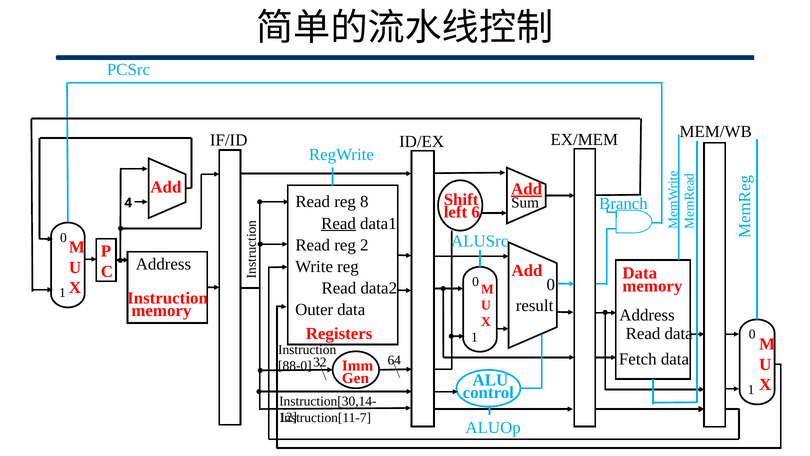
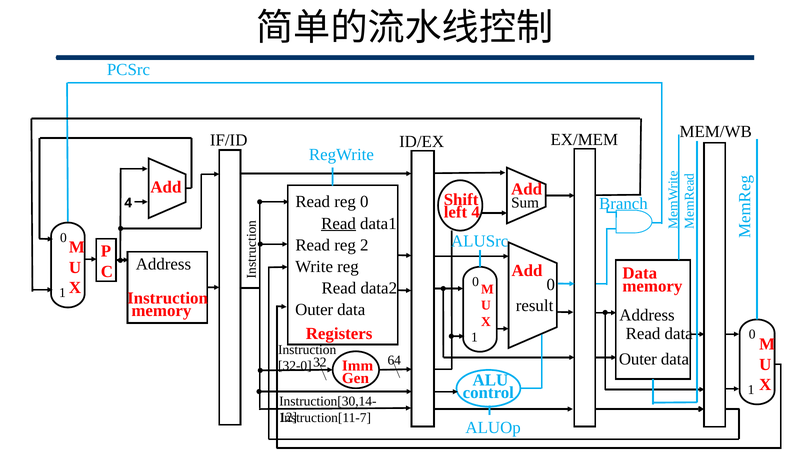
Add at (527, 189) underline: present -> none
reg 8: 8 -> 0
left 6: 6 -> 4
Fetch at (638, 359): Fetch -> Outer
88-0: 88-0 -> 32-0
